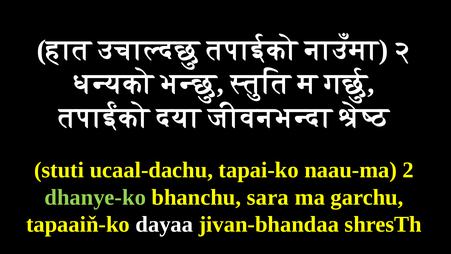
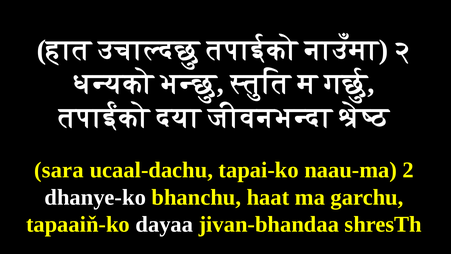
stuti: stuti -> sara
dhanye-ko colour: light green -> white
sara: sara -> haat
